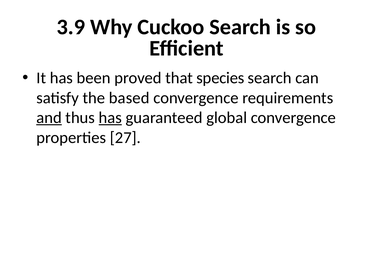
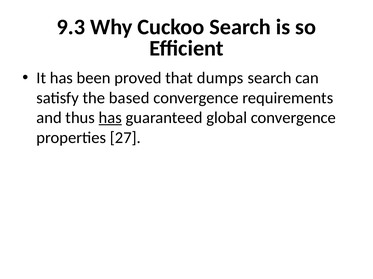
3.9: 3.9 -> 9.3
species: species -> dumps
and underline: present -> none
